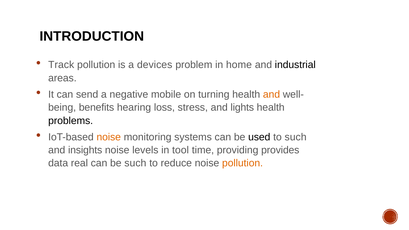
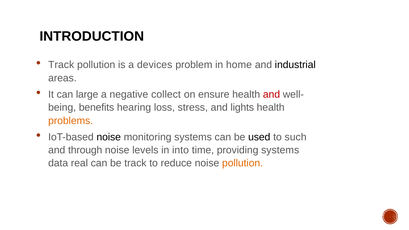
send: send -> large
mobile: mobile -> collect
turning: turning -> ensure
and at (271, 94) colour: orange -> red
problems colour: black -> orange
noise at (109, 137) colour: orange -> black
insights: insights -> through
tool: tool -> into
providing provides: provides -> systems
be such: such -> track
